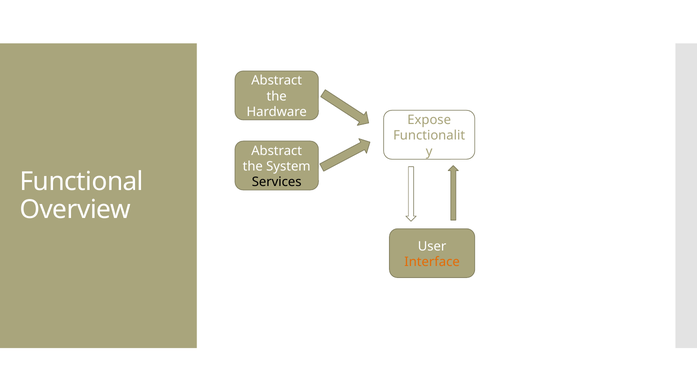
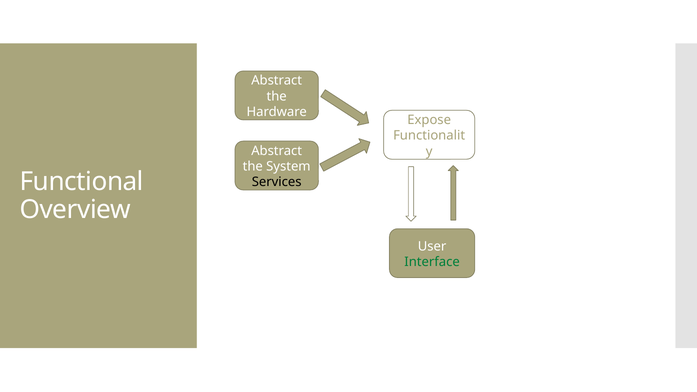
Interface colour: orange -> green
